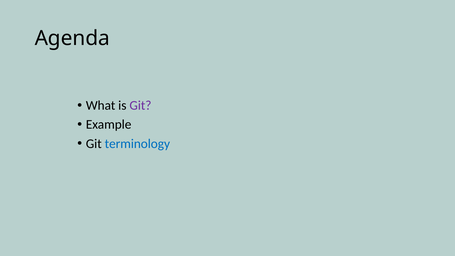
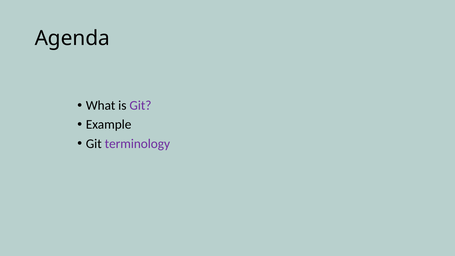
terminology colour: blue -> purple
